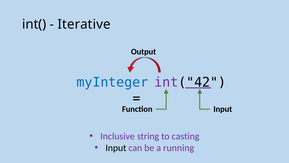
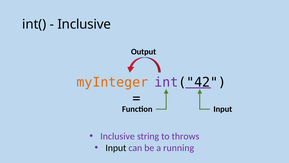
Iterative at (84, 24): Iterative -> Inclusive
myInteger colour: blue -> orange
casting: casting -> throws
